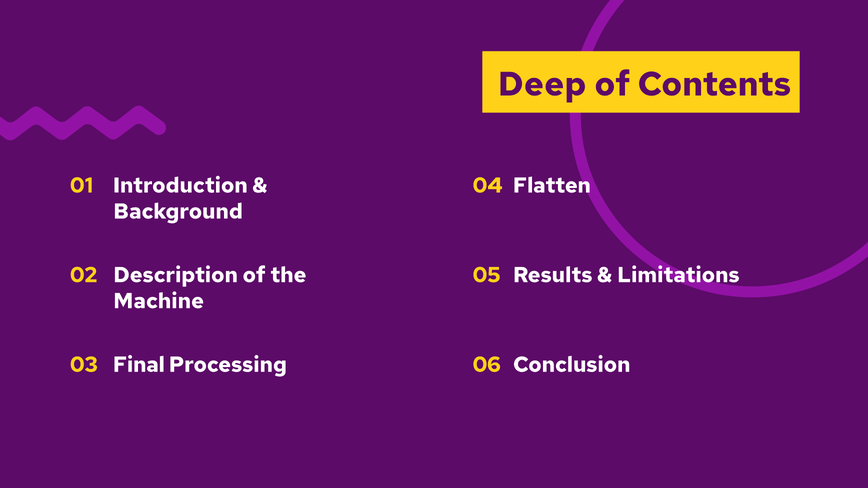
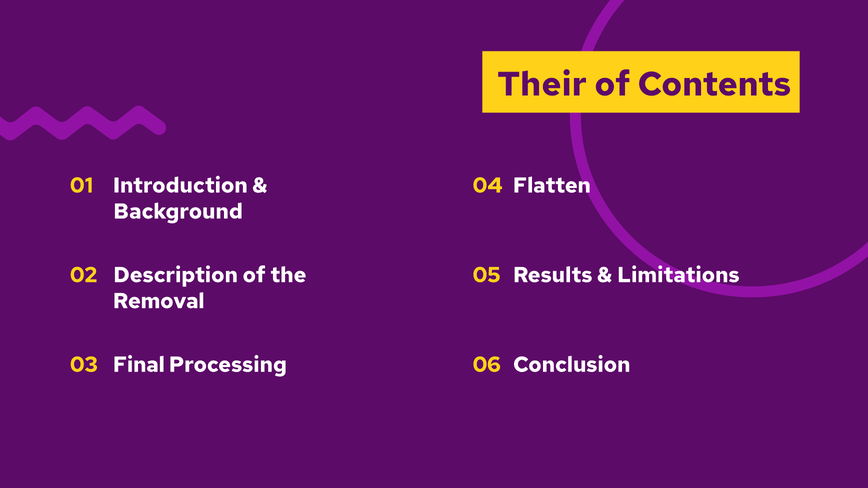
Deep: Deep -> Their
Machine: Machine -> Removal
